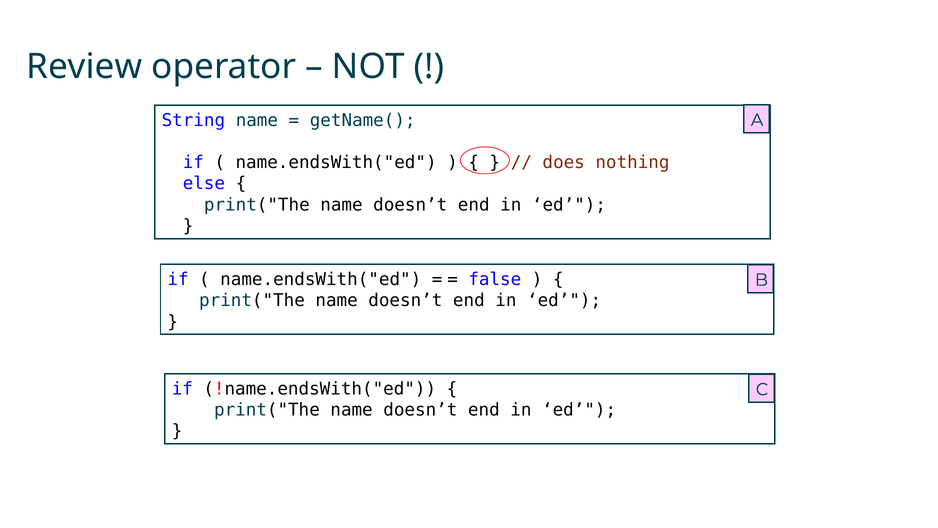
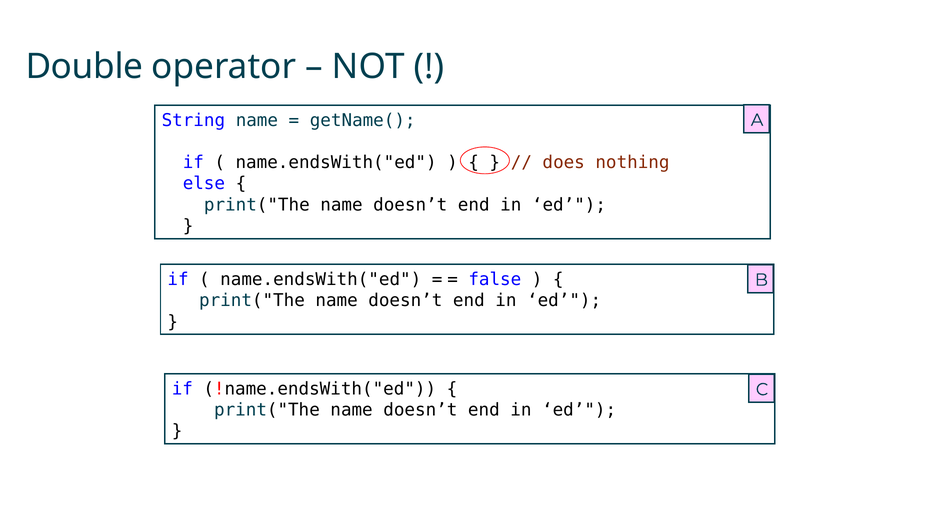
Review: Review -> Double
